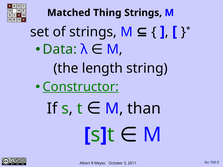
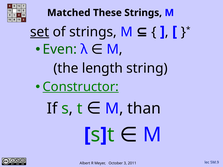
Thing: Thing -> These
set underline: none -> present
Data: Data -> Even
